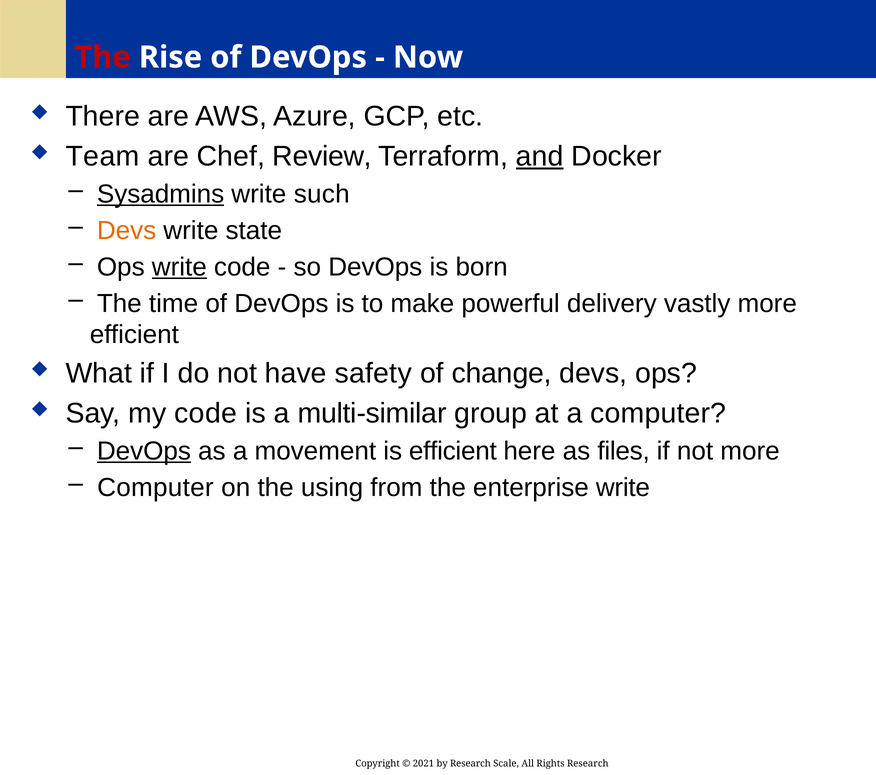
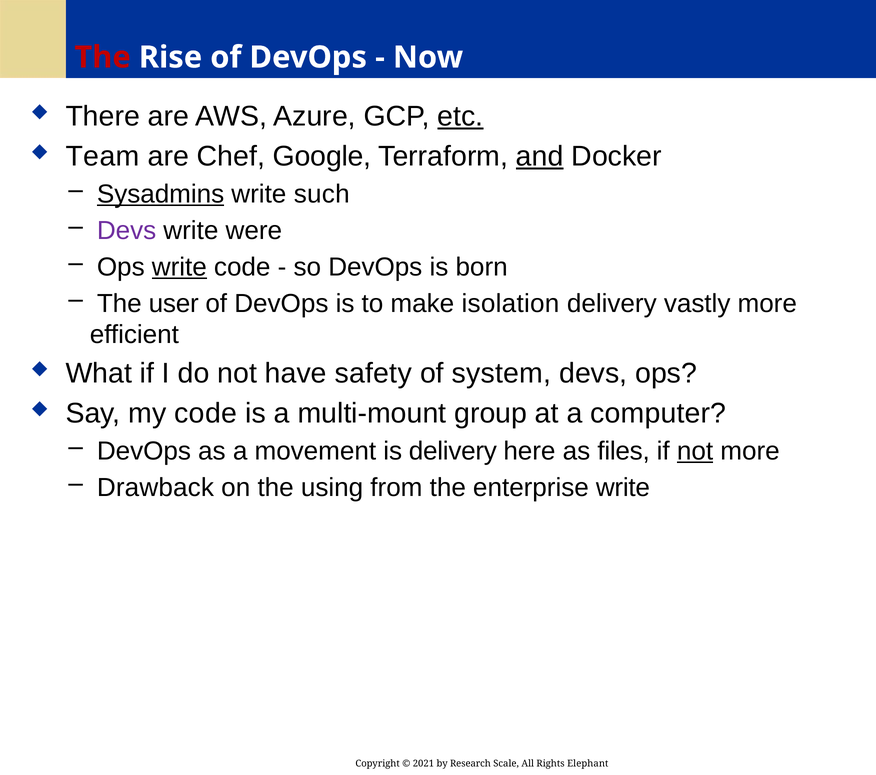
etc underline: none -> present
Review: Review -> Google
Devs at (127, 231) colour: orange -> purple
state: state -> were
time: time -> user
powerful: powerful -> isolation
change: change -> system
multi-similar: multi-similar -> multi-mount
DevOps at (144, 451) underline: present -> none
is efficient: efficient -> delivery
not at (695, 451) underline: none -> present
Computer at (155, 488): Computer -> Drawback
Rights Research: Research -> Elephant
